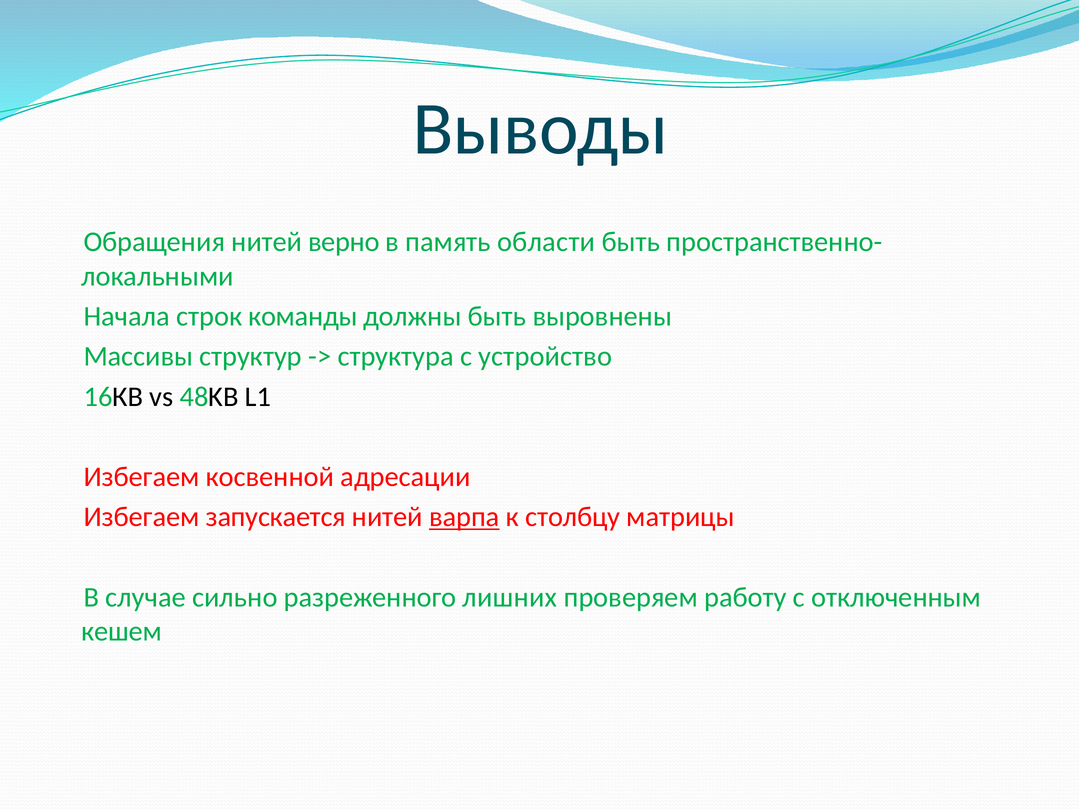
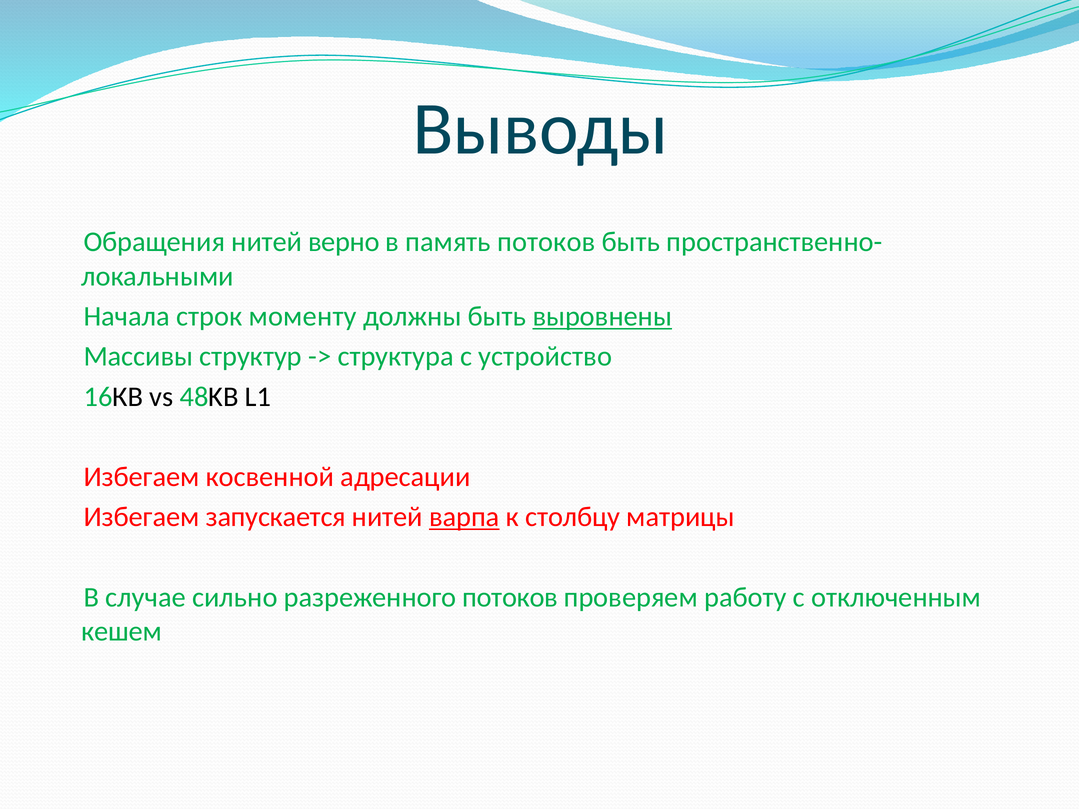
память области: области -> потоков
команды: команды -> моменту
выровнены underline: none -> present
разреженного лишних: лишних -> потоков
